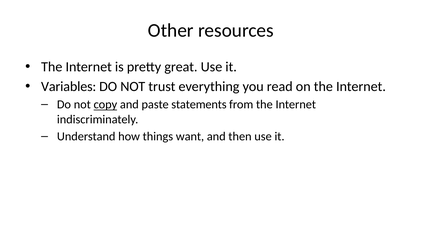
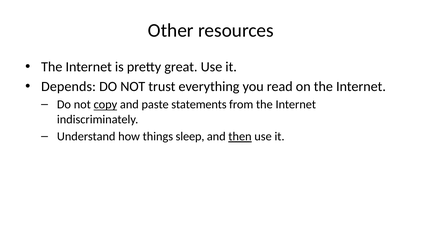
Variables: Variables -> Depends
want: want -> sleep
then underline: none -> present
